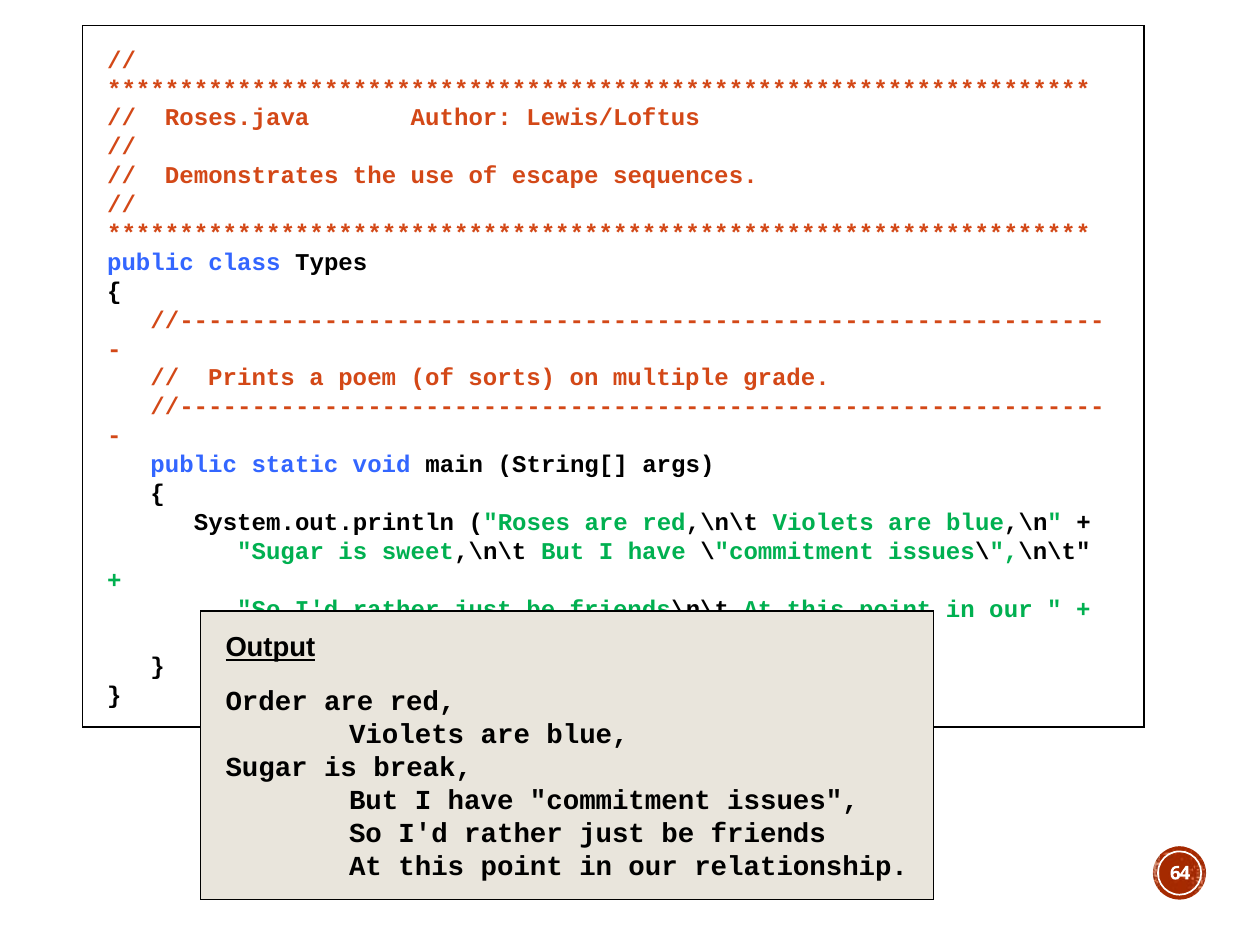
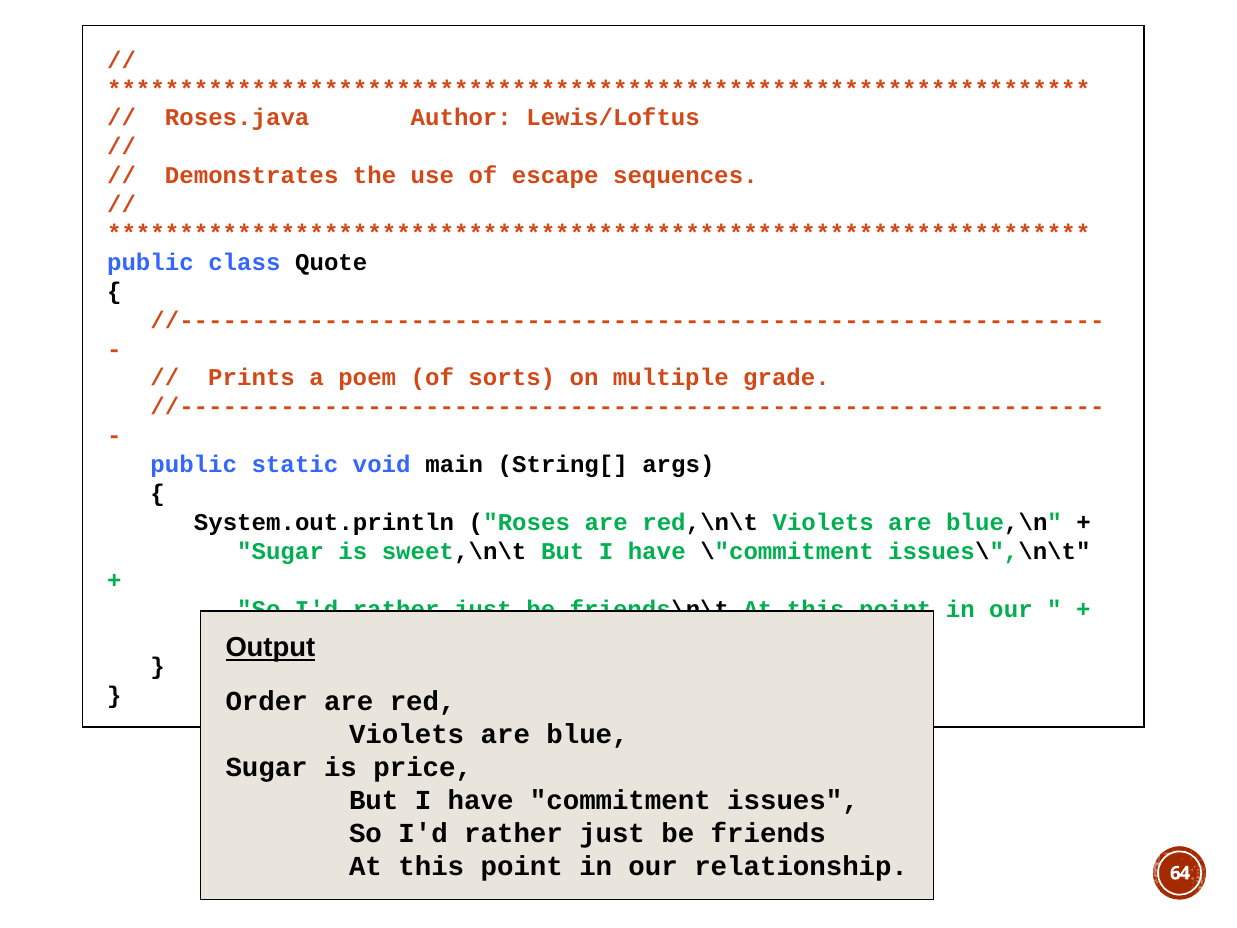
Types: Types -> Quote
break: break -> price
